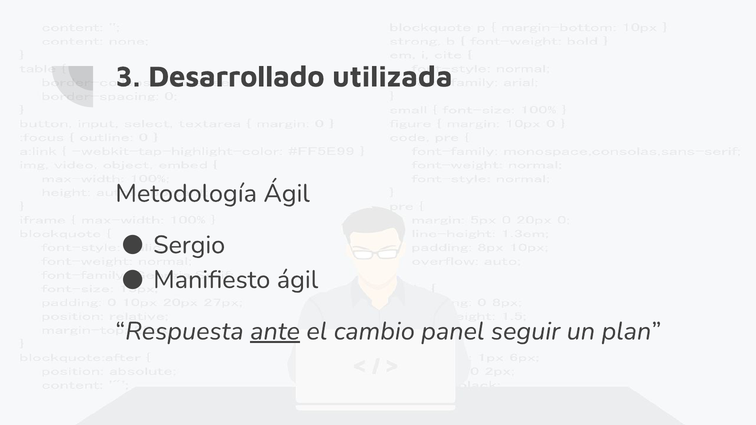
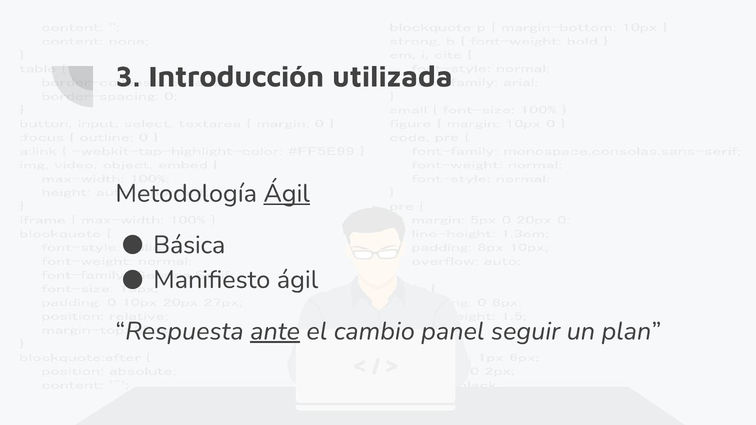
Desarrollado: Desarrollado -> Introducción
Ágil at (287, 194) underline: none -> present
Sergio: Sergio -> Básica
